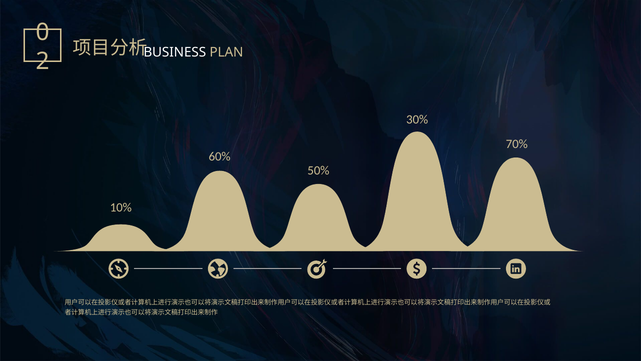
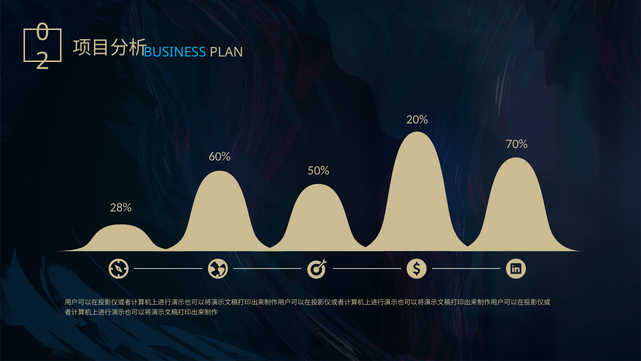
BUSINESS colour: white -> light blue
30%: 30% -> 20%
10%: 10% -> 28%
